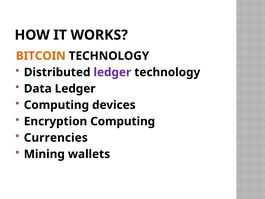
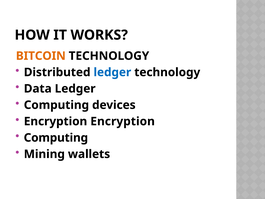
ledger at (112, 72) colour: purple -> blue
Encryption Computing: Computing -> Encryption
Currencies at (56, 138): Currencies -> Computing
